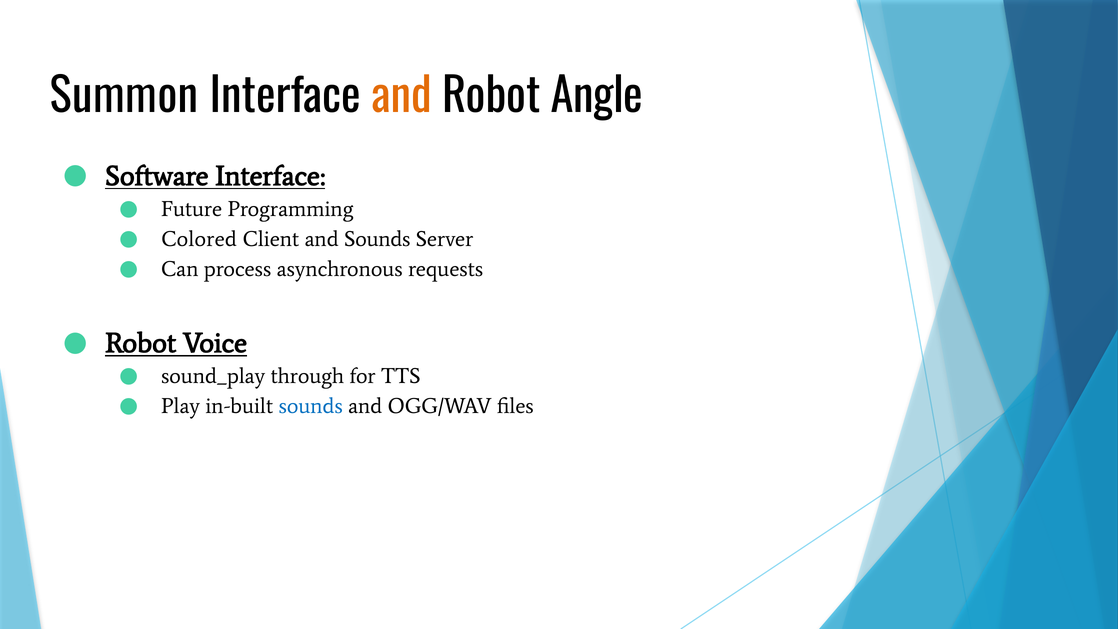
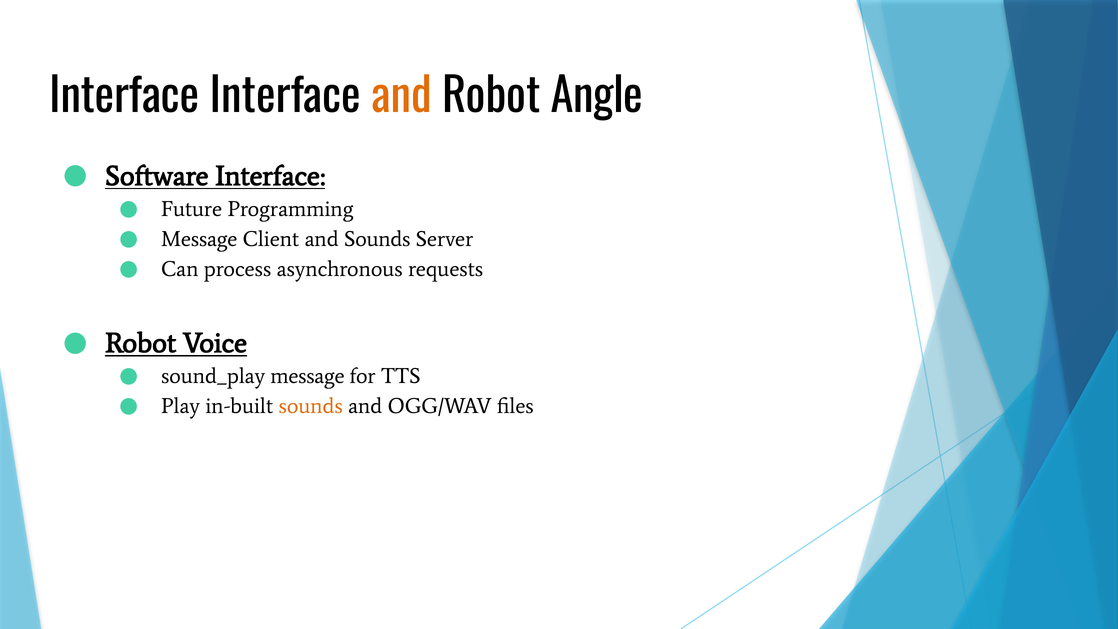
Summon at (124, 97): Summon -> Interface
Colored at (199, 239): Colored -> Message
sound_play through: through -> message
sounds at (311, 406) colour: blue -> orange
